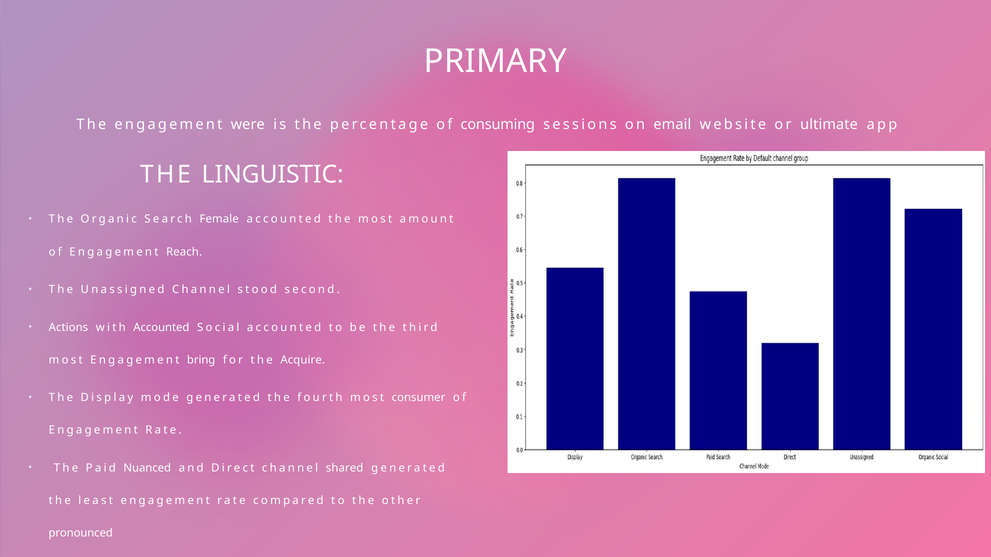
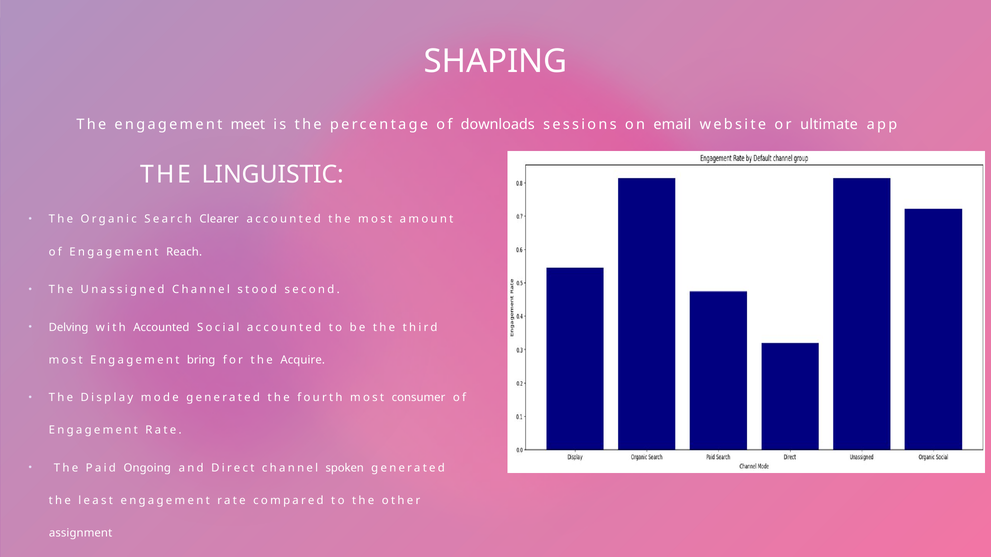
PRIMARY: PRIMARY -> SHAPING
were: were -> meet
consuming: consuming -> downloads
Female: Female -> Clearer
Actions: Actions -> Delving
Nuanced: Nuanced -> Ongoing
shared: shared -> spoken
pronounced: pronounced -> assignment
